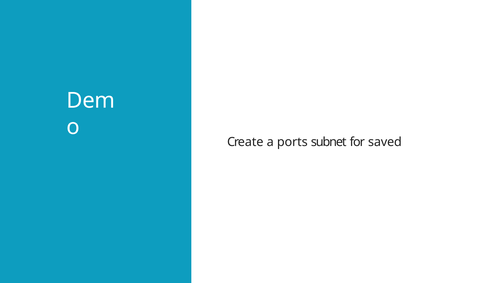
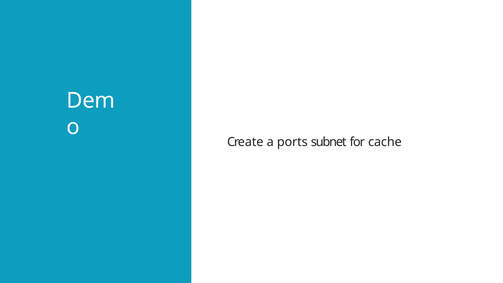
saved: saved -> cache
